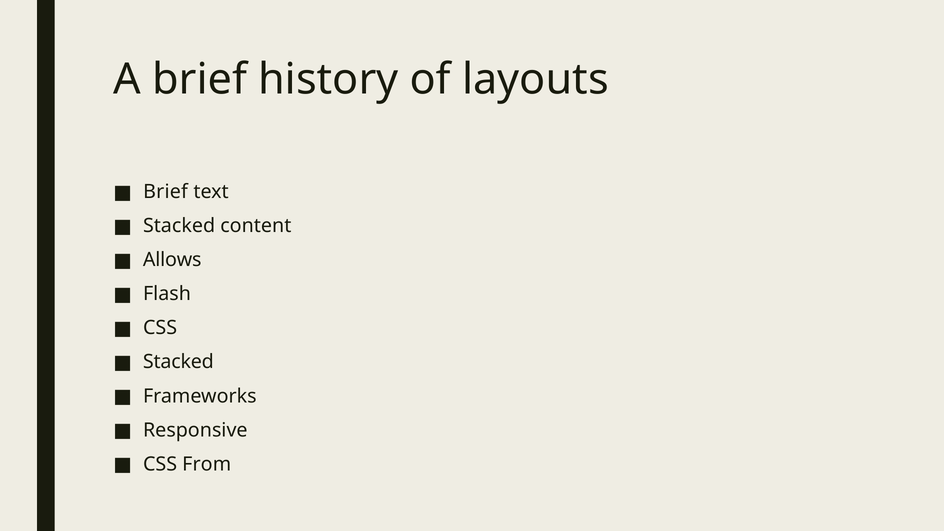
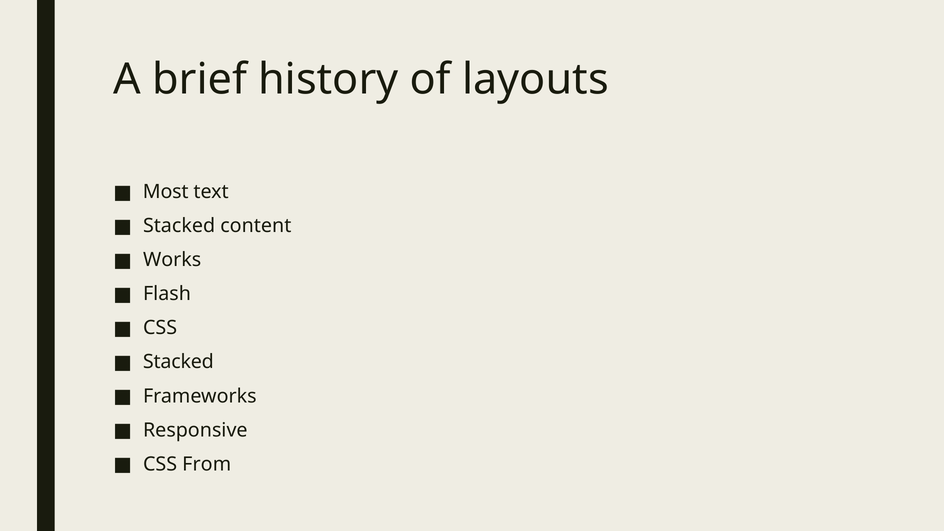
Brief at (166, 192): Brief -> Most
Allows: Allows -> Works
